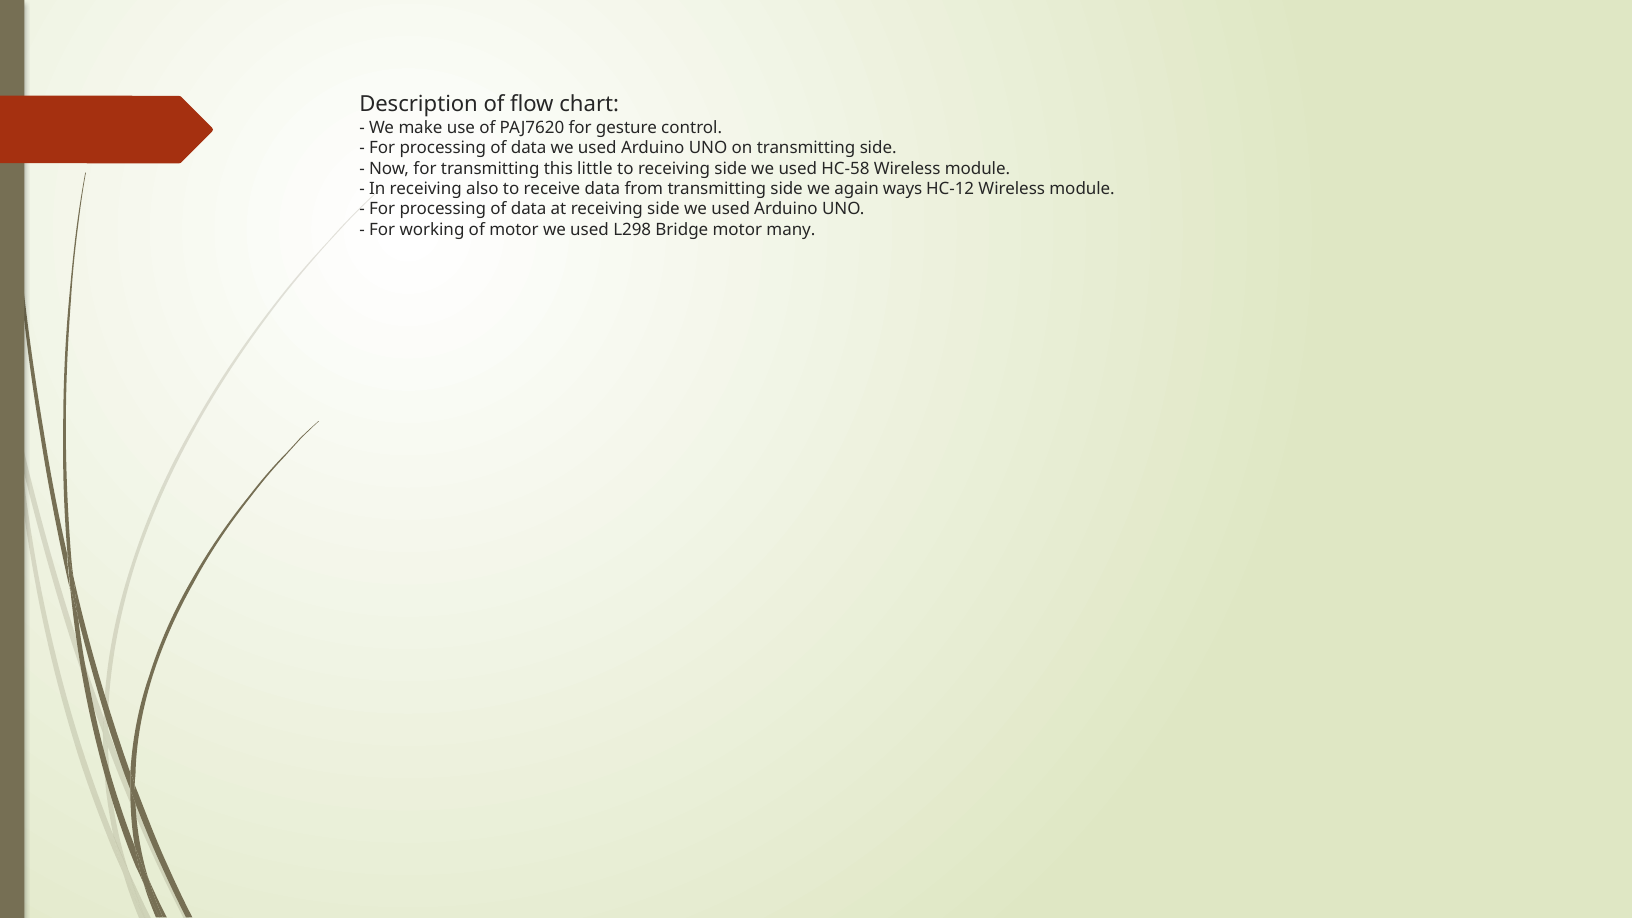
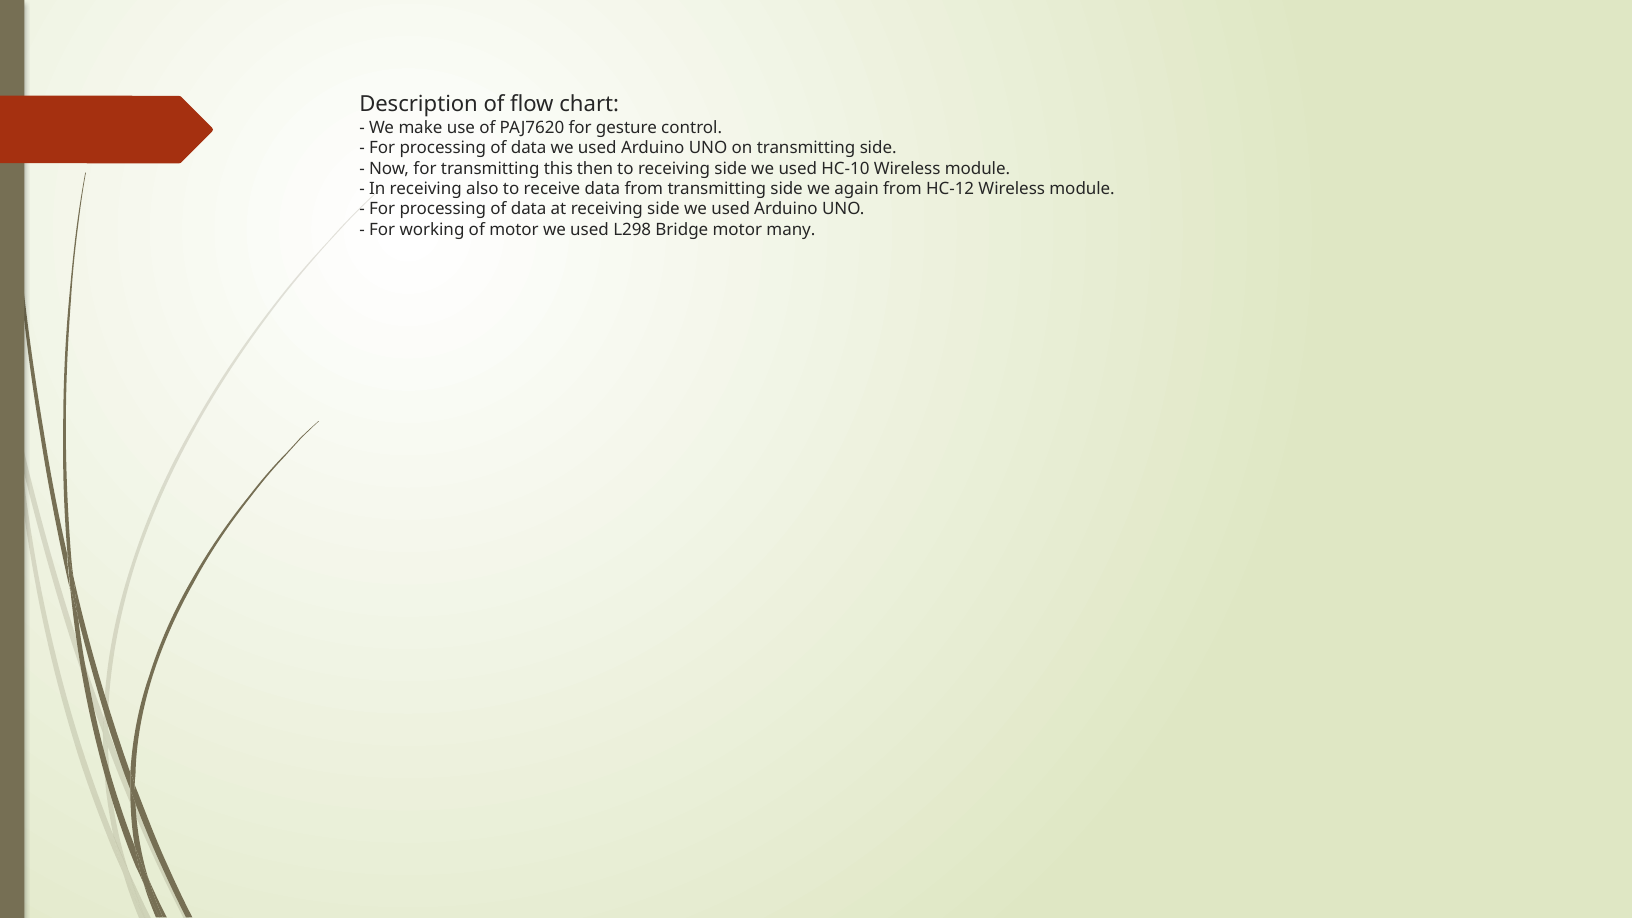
little: little -> then
HC-58: HC-58 -> HC-10
again ways: ways -> from
